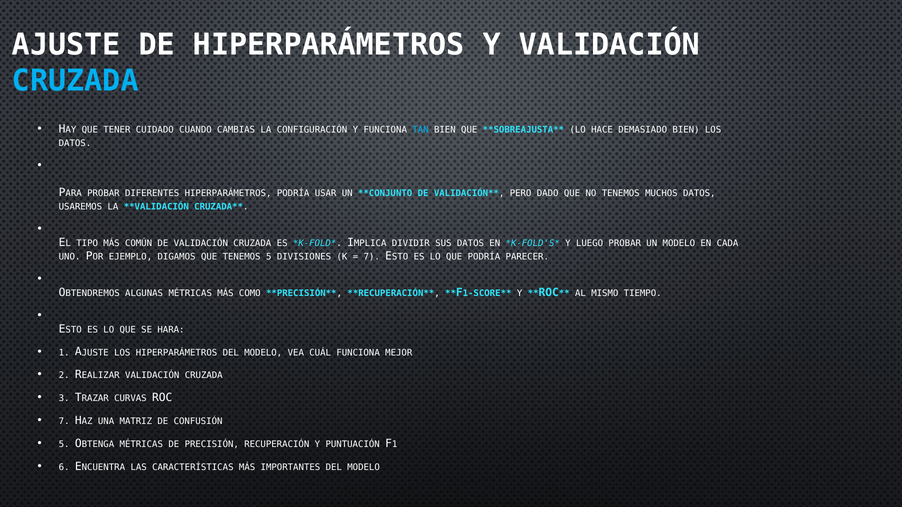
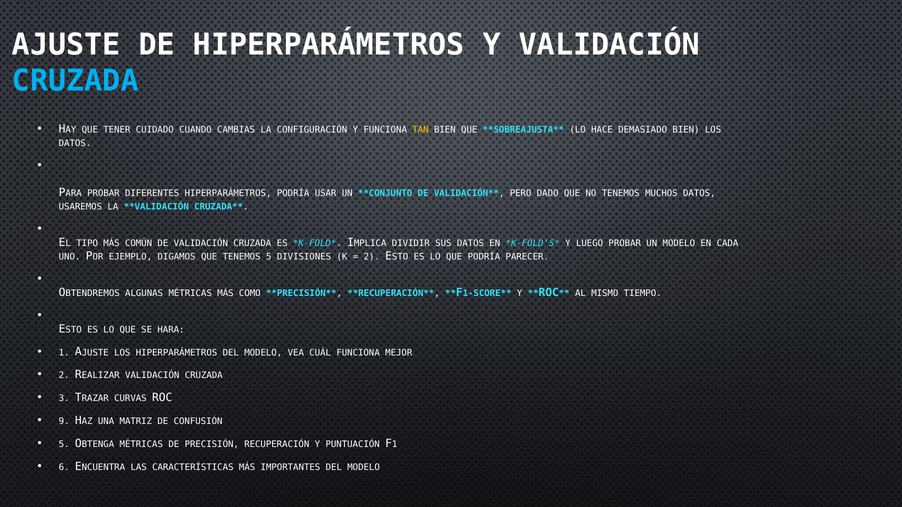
TAN colour: light blue -> yellow
7 at (372, 257): 7 -> 2
7 at (64, 422): 7 -> 9
